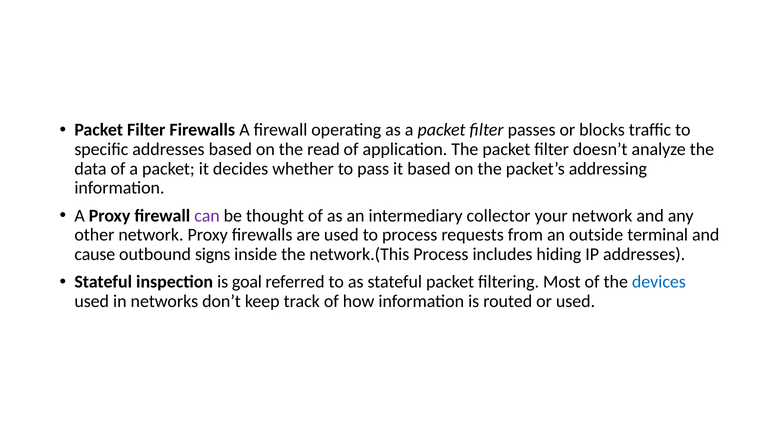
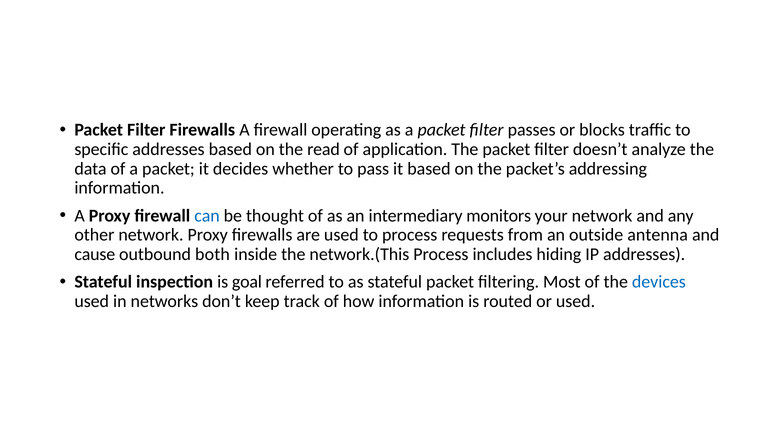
can colour: purple -> blue
collector: collector -> monitors
terminal: terminal -> antenna
signs: signs -> both
